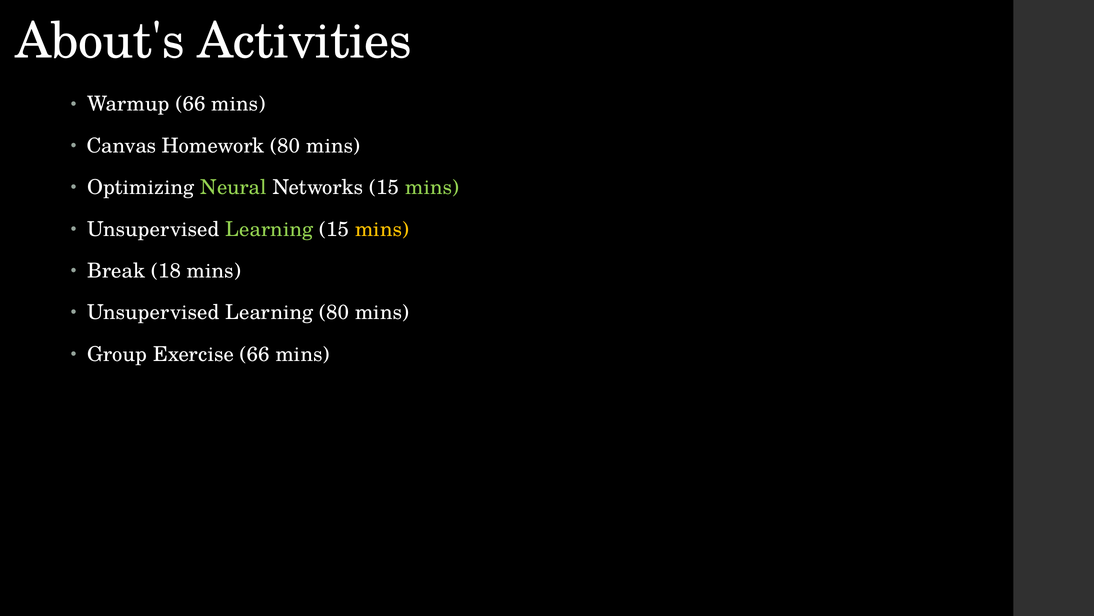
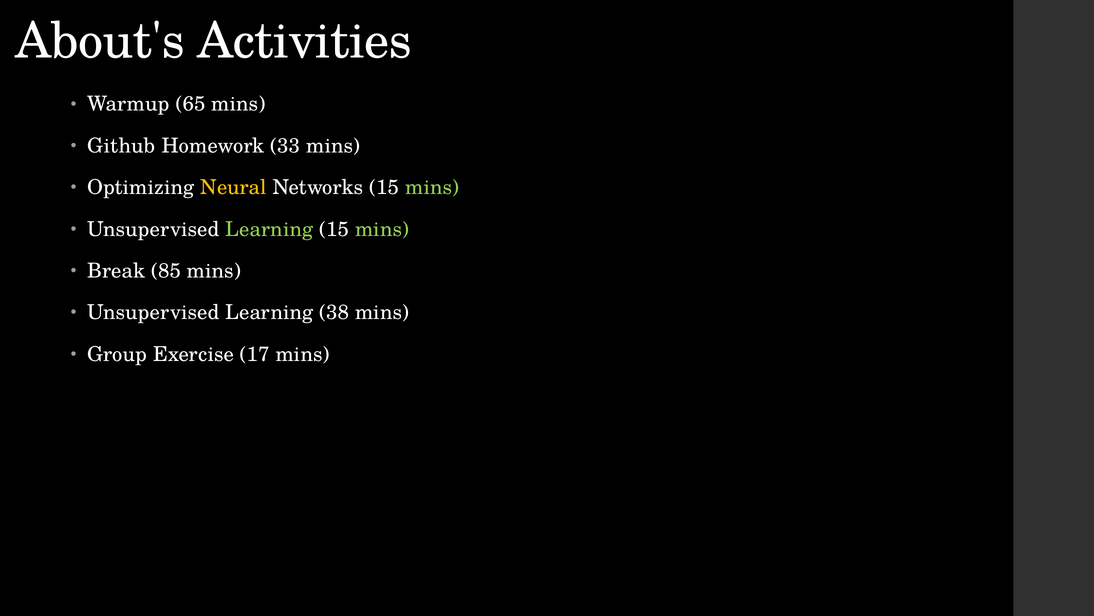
Warmup 66: 66 -> 65
Canvas: Canvas -> Github
Homework 80: 80 -> 33
Neural colour: light green -> yellow
mins at (382, 229) colour: yellow -> light green
18: 18 -> 85
Learning 80: 80 -> 38
Exercise 66: 66 -> 17
